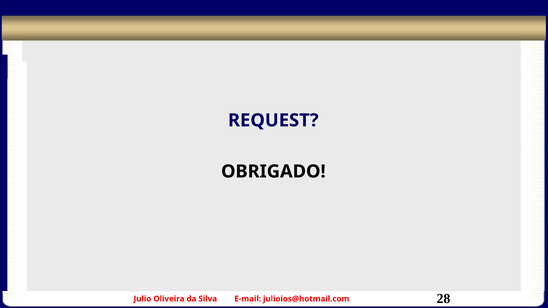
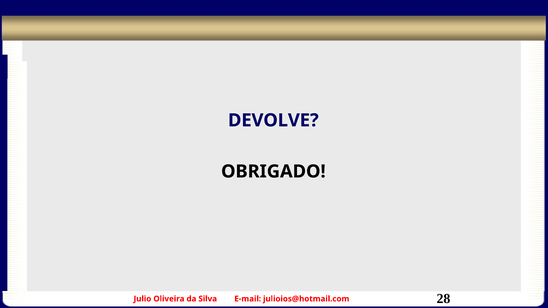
REQUEST: REQUEST -> DEVOLVE
